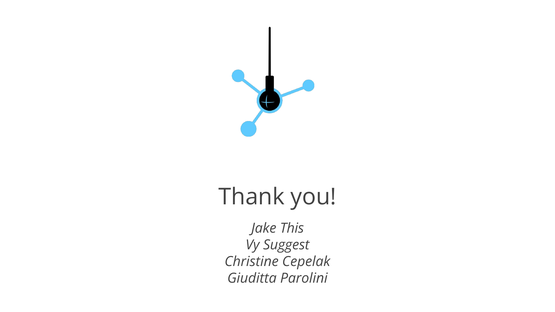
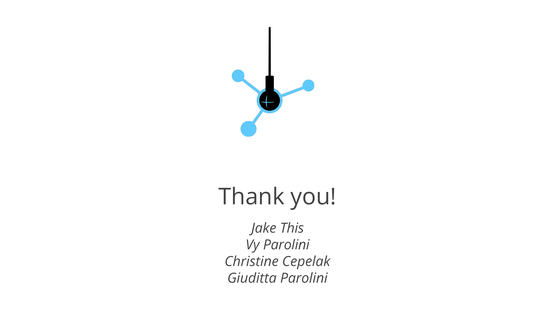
Vy Suggest: Suggest -> Parolini
